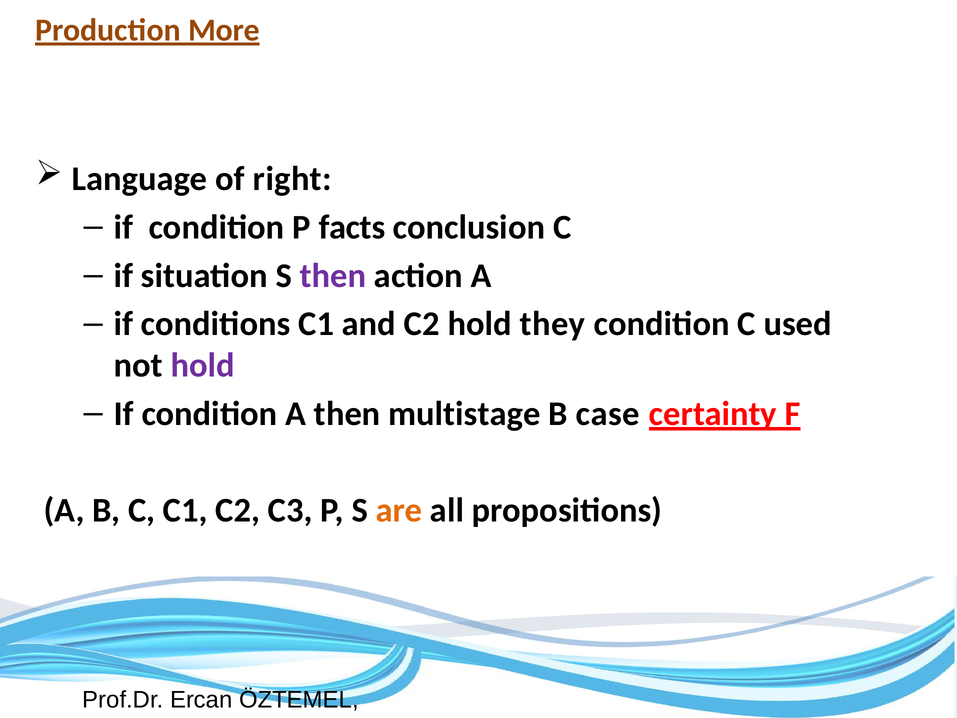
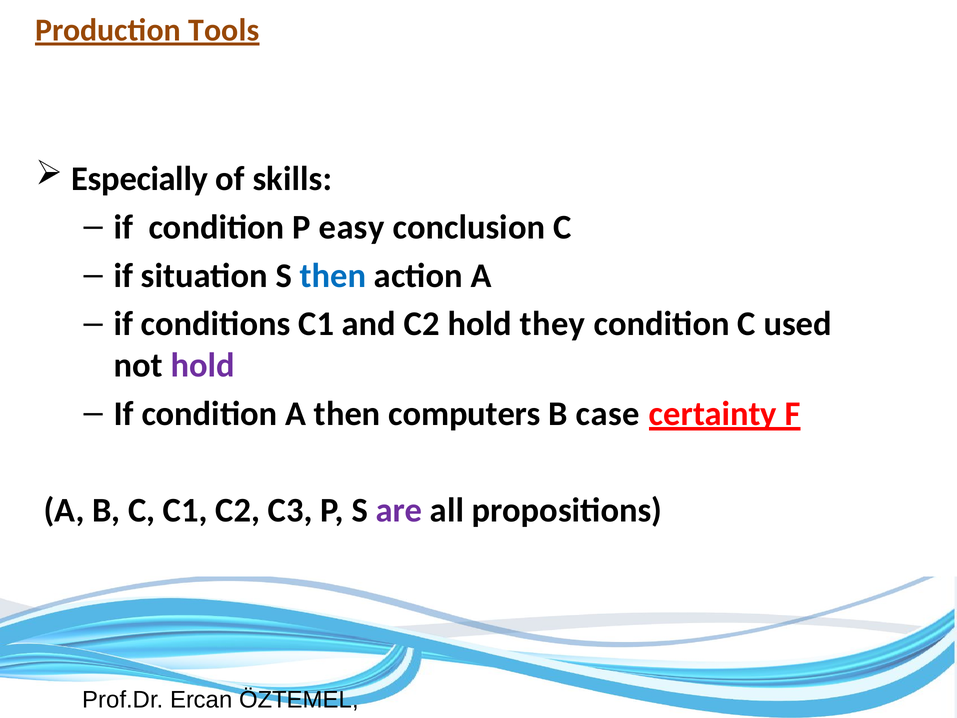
More: More -> Tools
Language: Language -> Especially
right: right -> skills
facts: facts -> easy
then at (333, 276) colour: purple -> blue
multistage: multistage -> computers
are colour: orange -> purple
